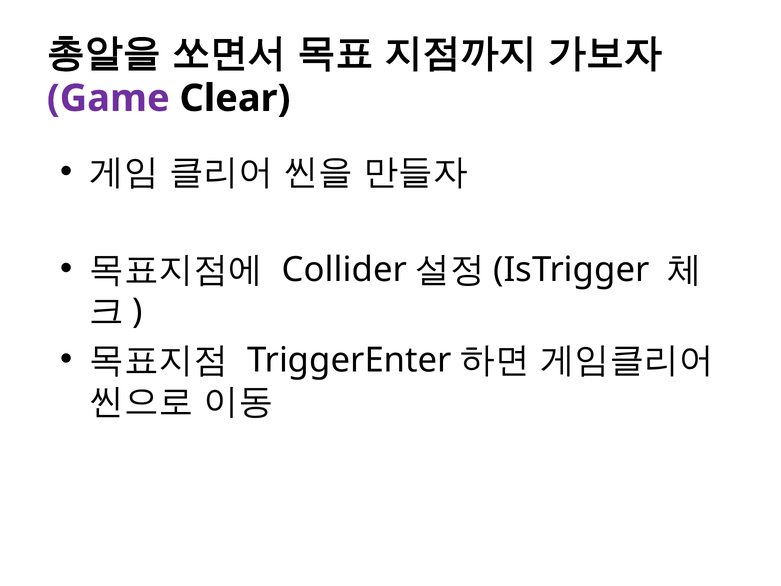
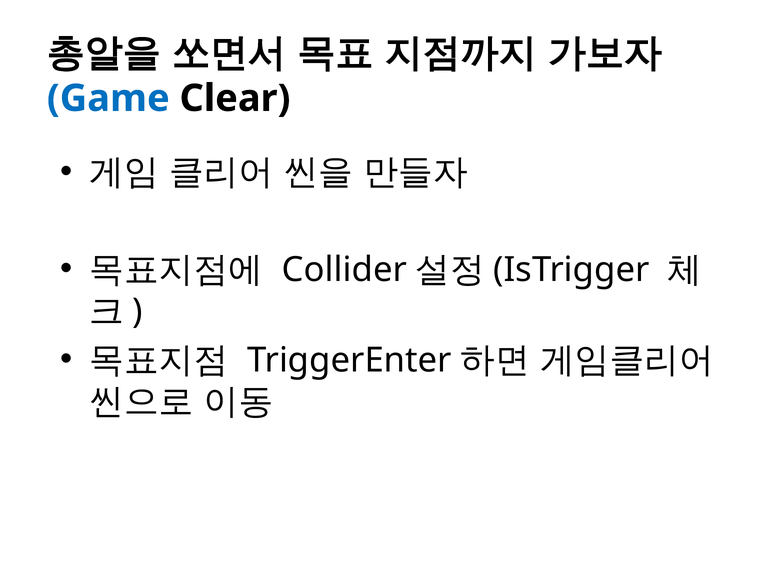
Game colour: purple -> blue
